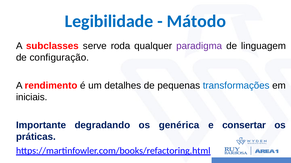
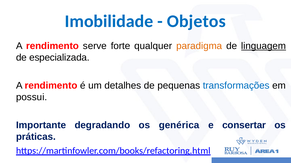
Legibilidade: Legibilidade -> Imobilidade
Mátodo: Mátodo -> Objetos
subclasses at (52, 46): subclasses -> rendimento
roda: roda -> forte
paradigma colour: purple -> orange
linguagem underline: none -> present
configuração: configuração -> especializada
iniciais: iniciais -> possui
